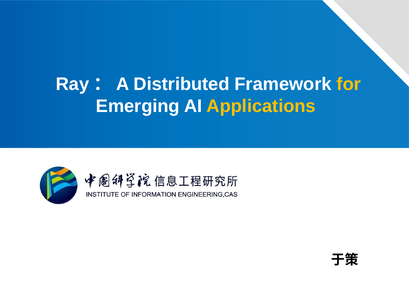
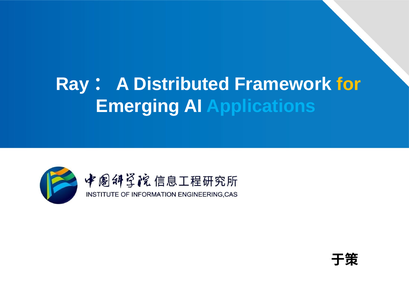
Applications colour: yellow -> light blue
